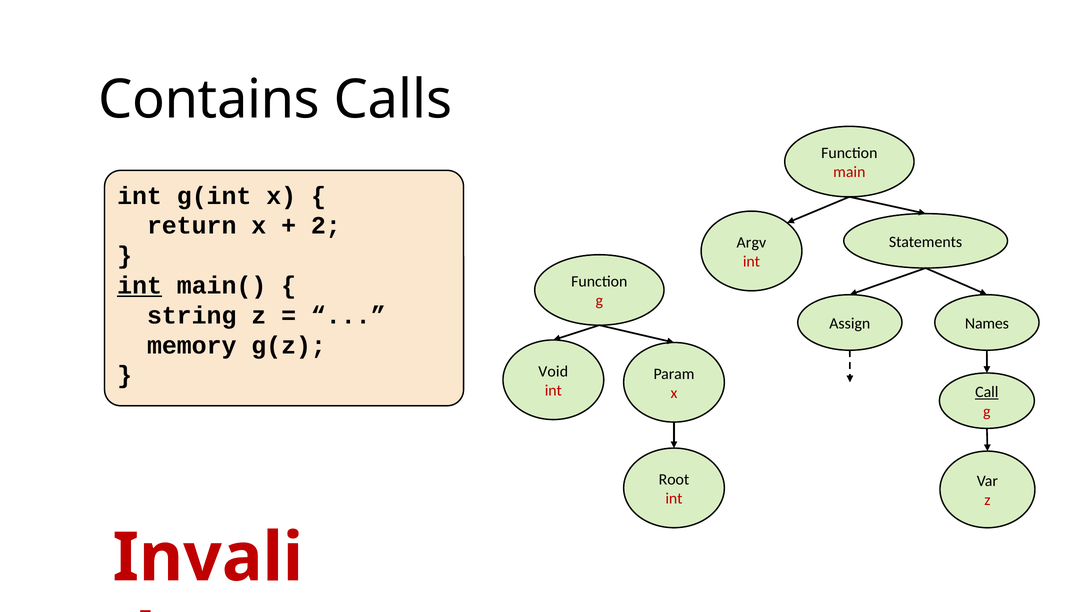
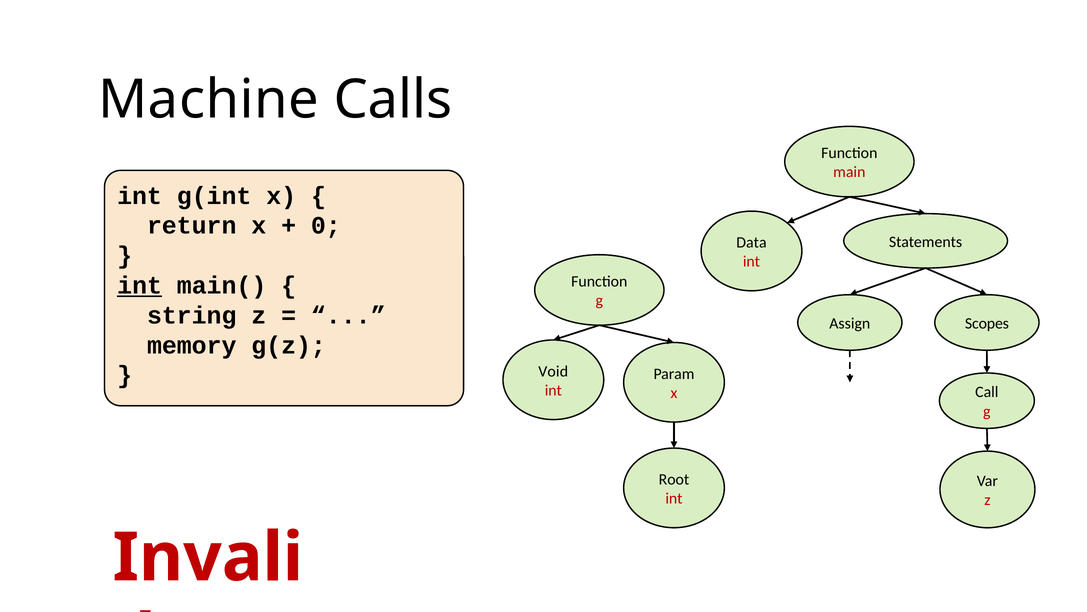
Contains: Contains -> Machine
2: 2 -> 0
Argv: Argv -> Data
Names: Names -> Scopes
Call underline: present -> none
